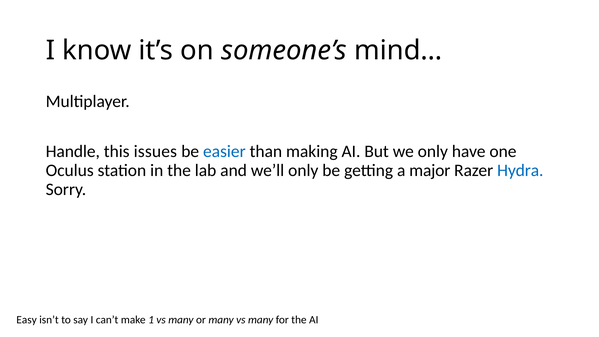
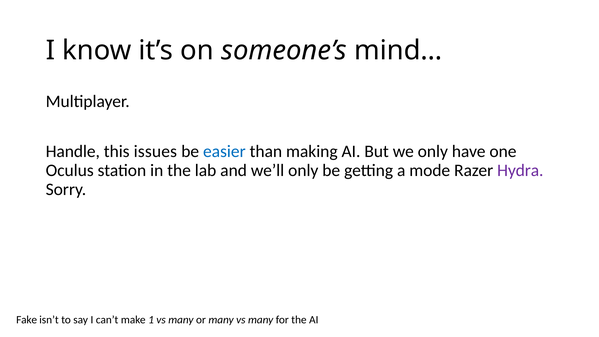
major: major -> mode
Hydra colour: blue -> purple
Easy: Easy -> Fake
